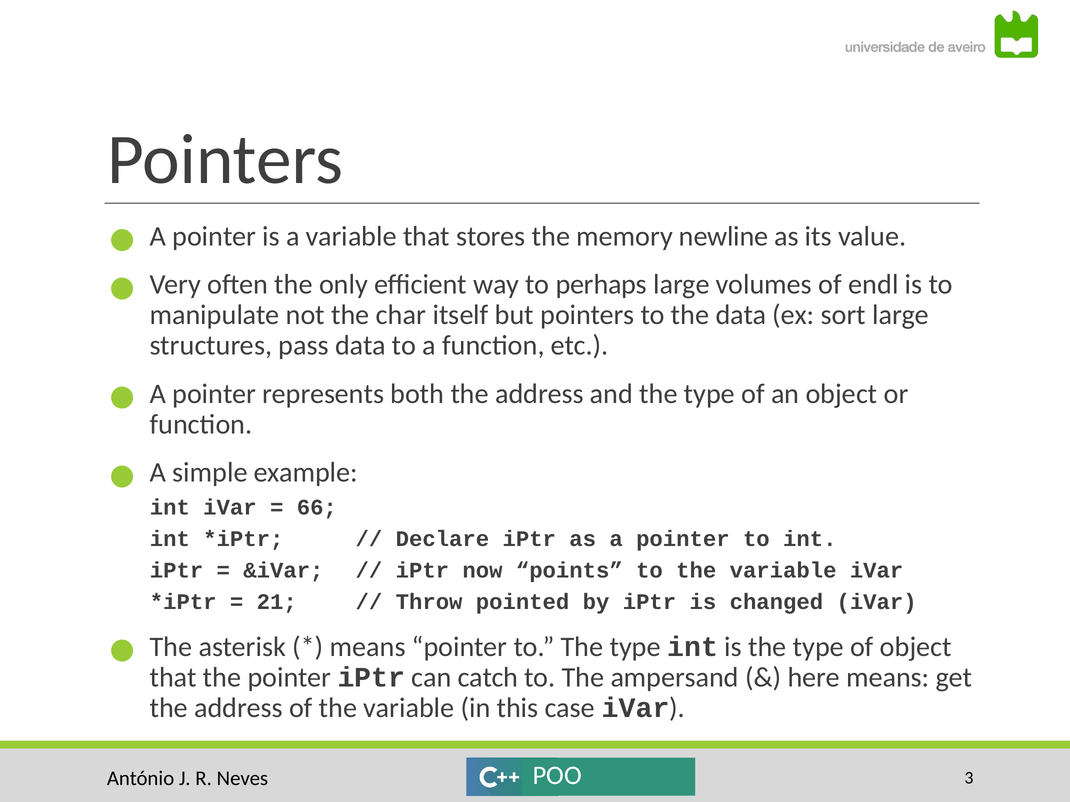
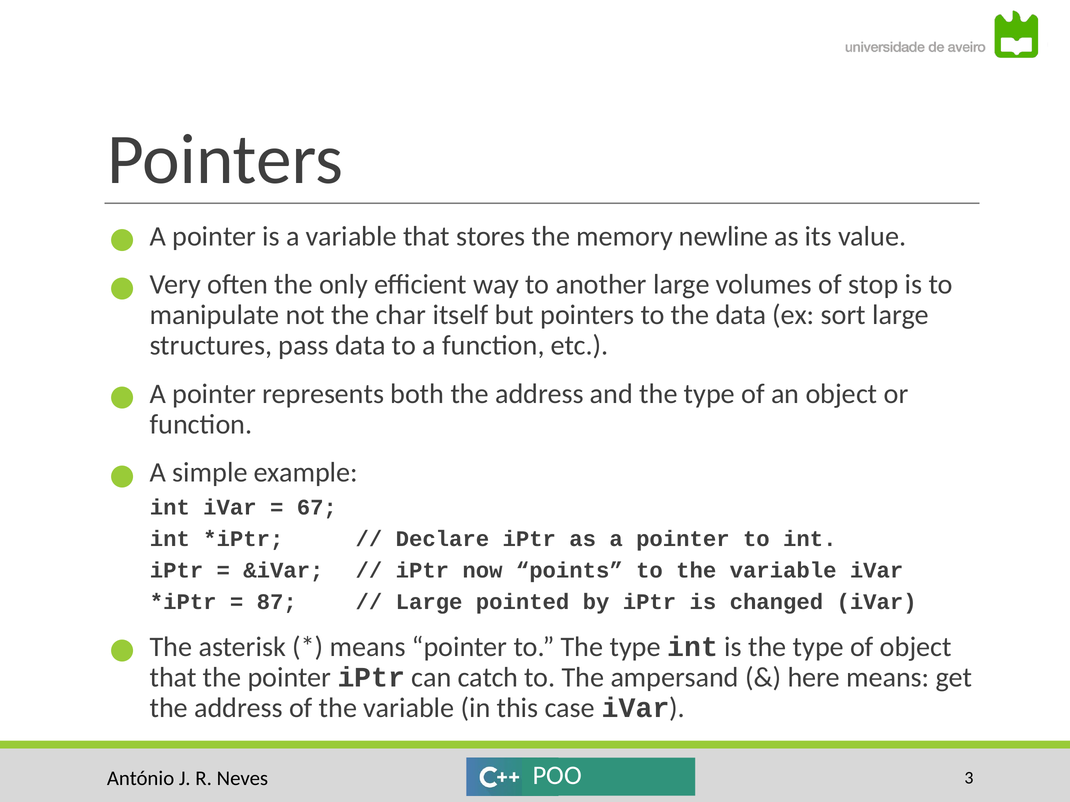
perhaps: perhaps -> another
endl: endl -> stop
66: 66 -> 67
21: 21 -> 87
Throw at (429, 602): Throw -> Large
